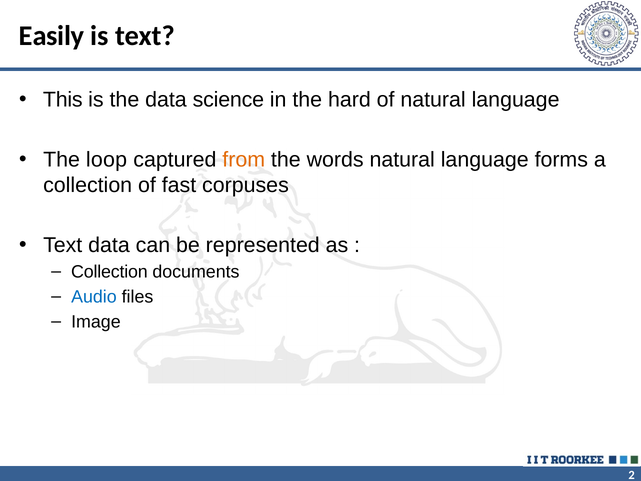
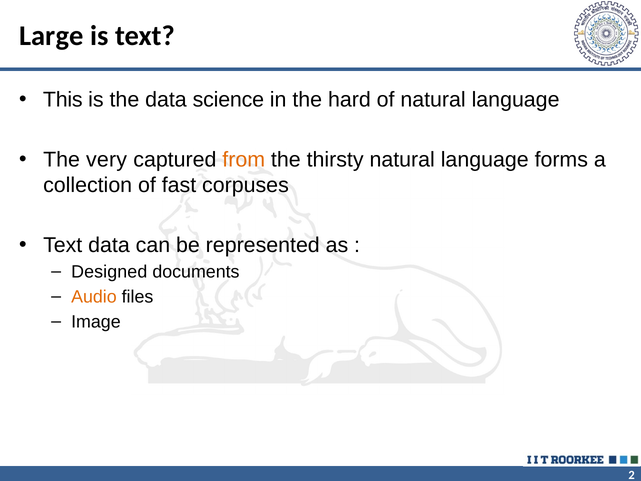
Easily: Easily -> Large
loop: loop -> very
words: words -> thirsty
Collection at (109, 272): Collection -> Designed
Audio colour: blue -> orange
